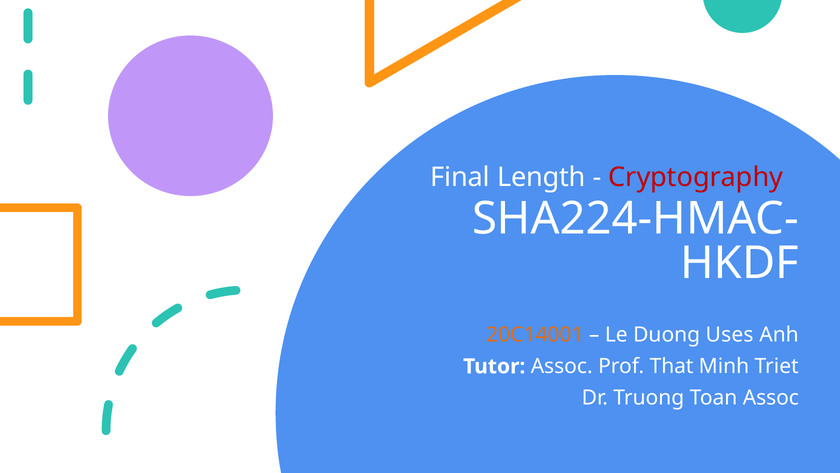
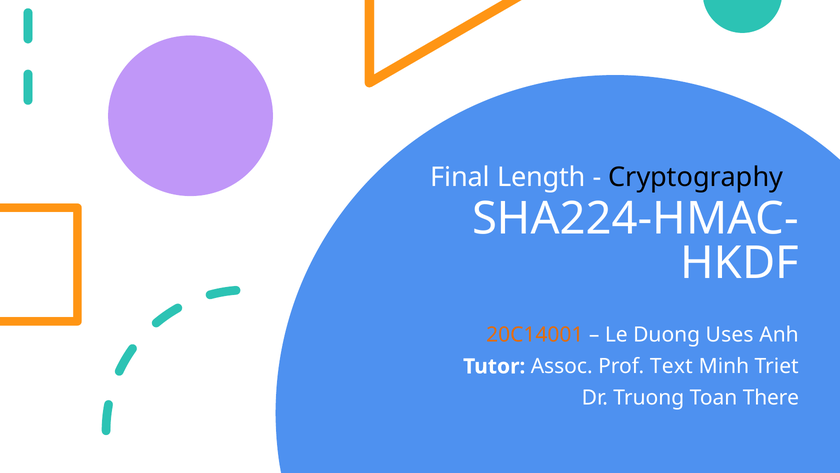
Cryptography colour: red -> black
That: That -> Text
Toan Assoc: Assoc -> There
